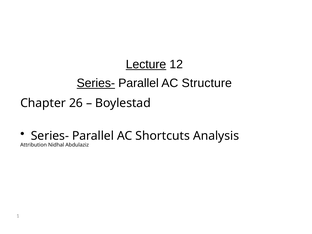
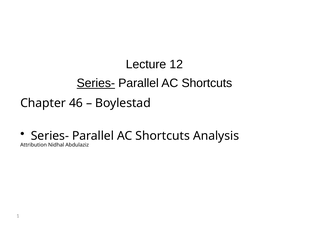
Lecture underline: present -> none
Structure at (207, 83): Structure -> Shortcuts
26: 26 -> 46
